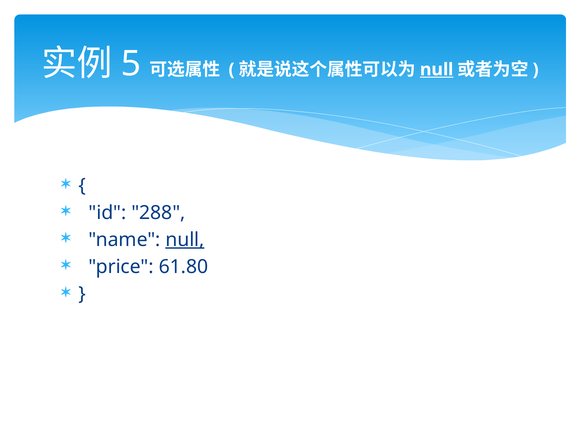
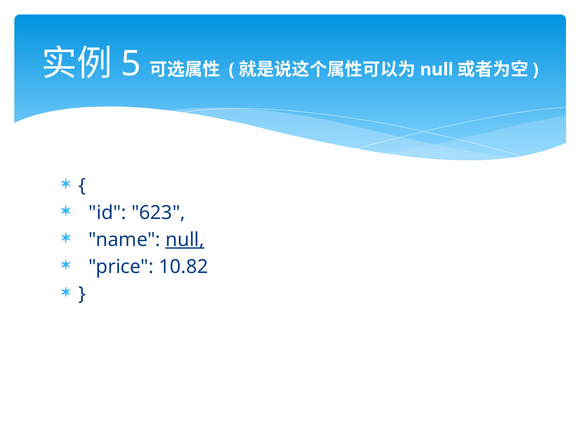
null at (437, 70) underline: present -> none
288: 288 -> 623
61.80: 61.80 -> 10.82
